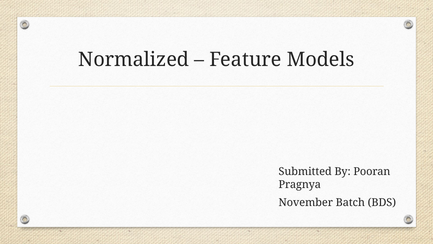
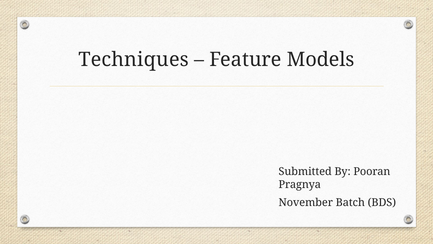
Normalized: Normalized -> Techniques
